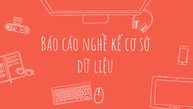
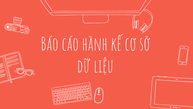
nghề: nghề -> hành
